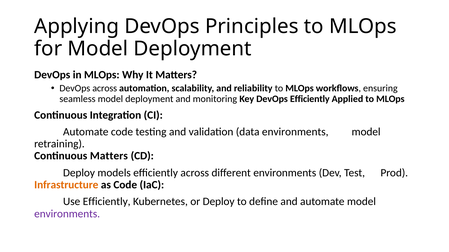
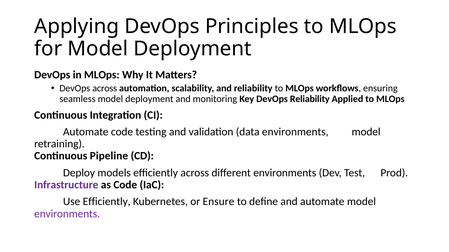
DevOps Efficiently: Efficiently -> Reliability
Continuous Matters: Matters -> Pipeline
Infrastructure colour: orange -> purple
or Deploy: Deploy -> Ensure
